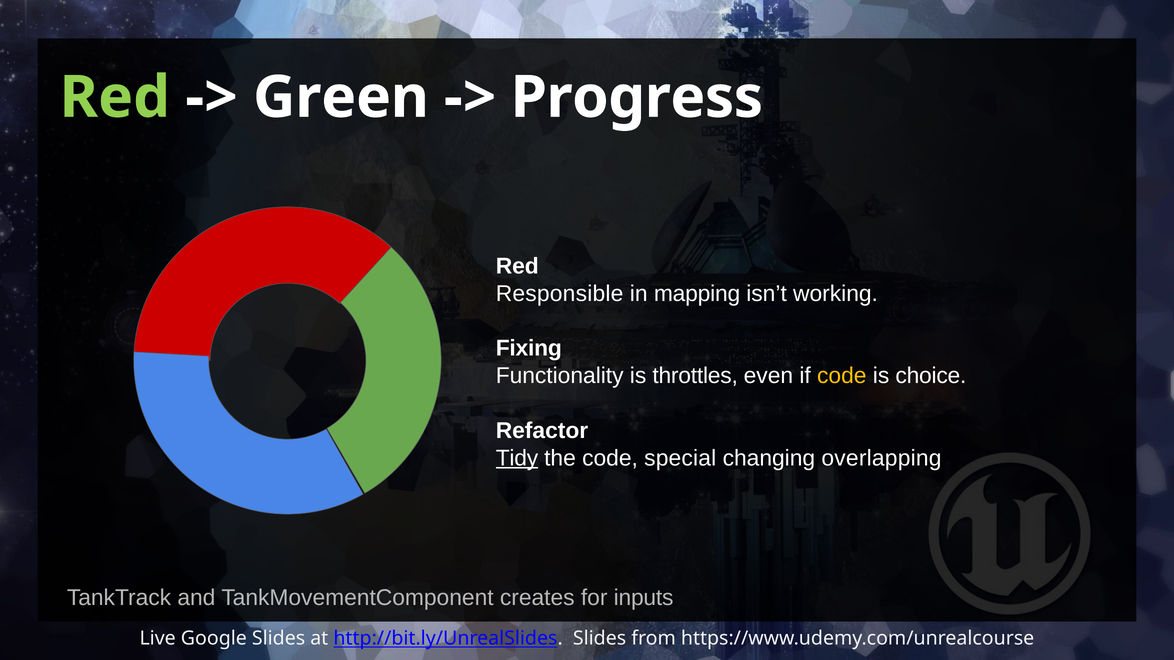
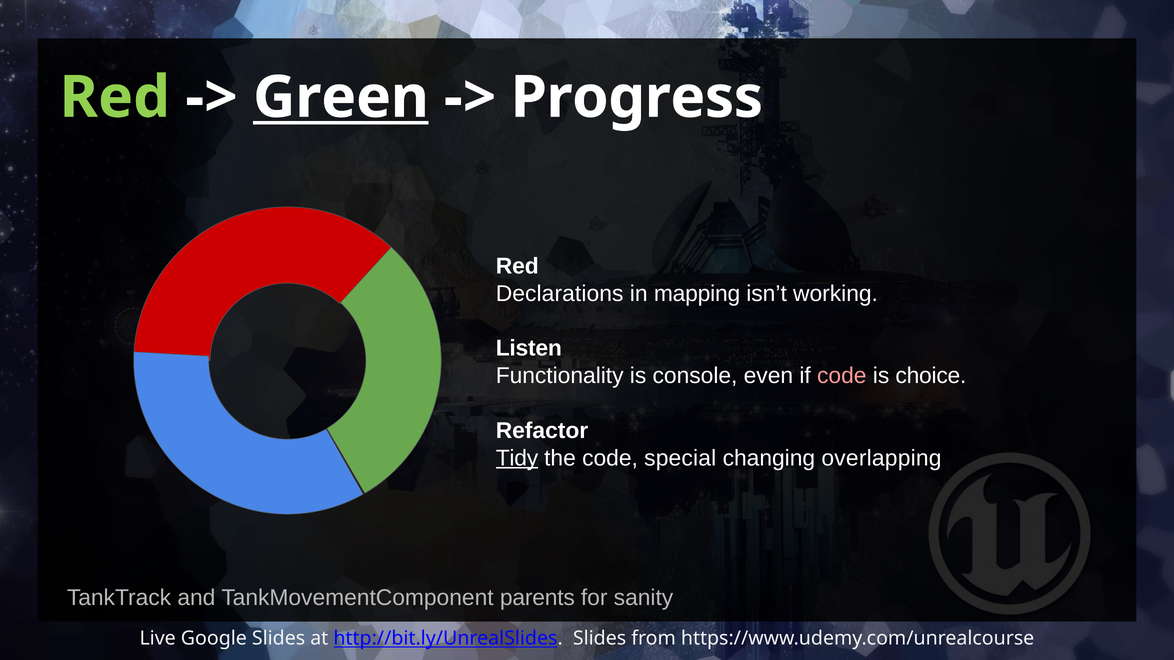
Green underline: none -> present
Responsible: Responsible -> Declarations
Fixing: Fixing -> Listen
throttles: throttles -> console
code at (842, 376) colour: yellow -> pink
creates: creates -> parents
inputs: inputs -> sanity
